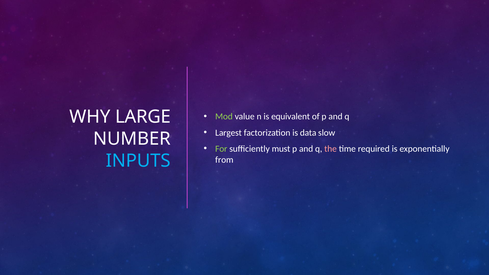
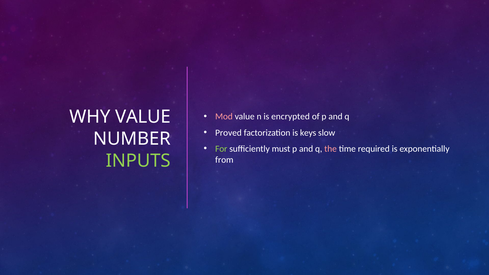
WHY LARGE: LARGE -> VALUE
Mod colour: light green -> pink
equivalent: equivalent -> encrypted
Largest: Largest -> Proved
data: data -> keys
INPUTS colour: light blue -> light green
